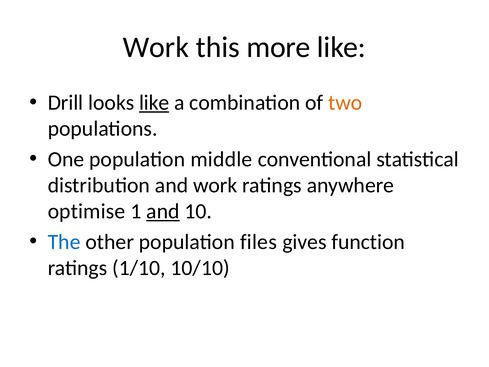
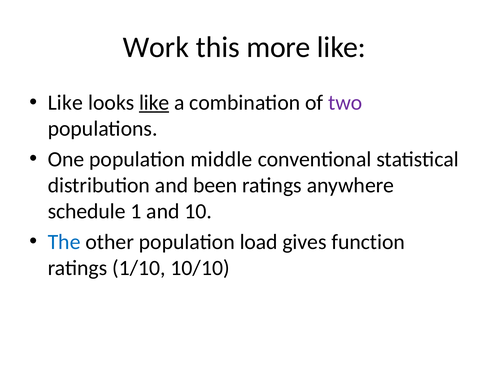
Drill at (65, 103): Drill -> Like
two colour: orange -> purple
and work: work -> been
optimise: optimise -> schedule
and at (163, 211) underline: present -> none
files: files -> load
